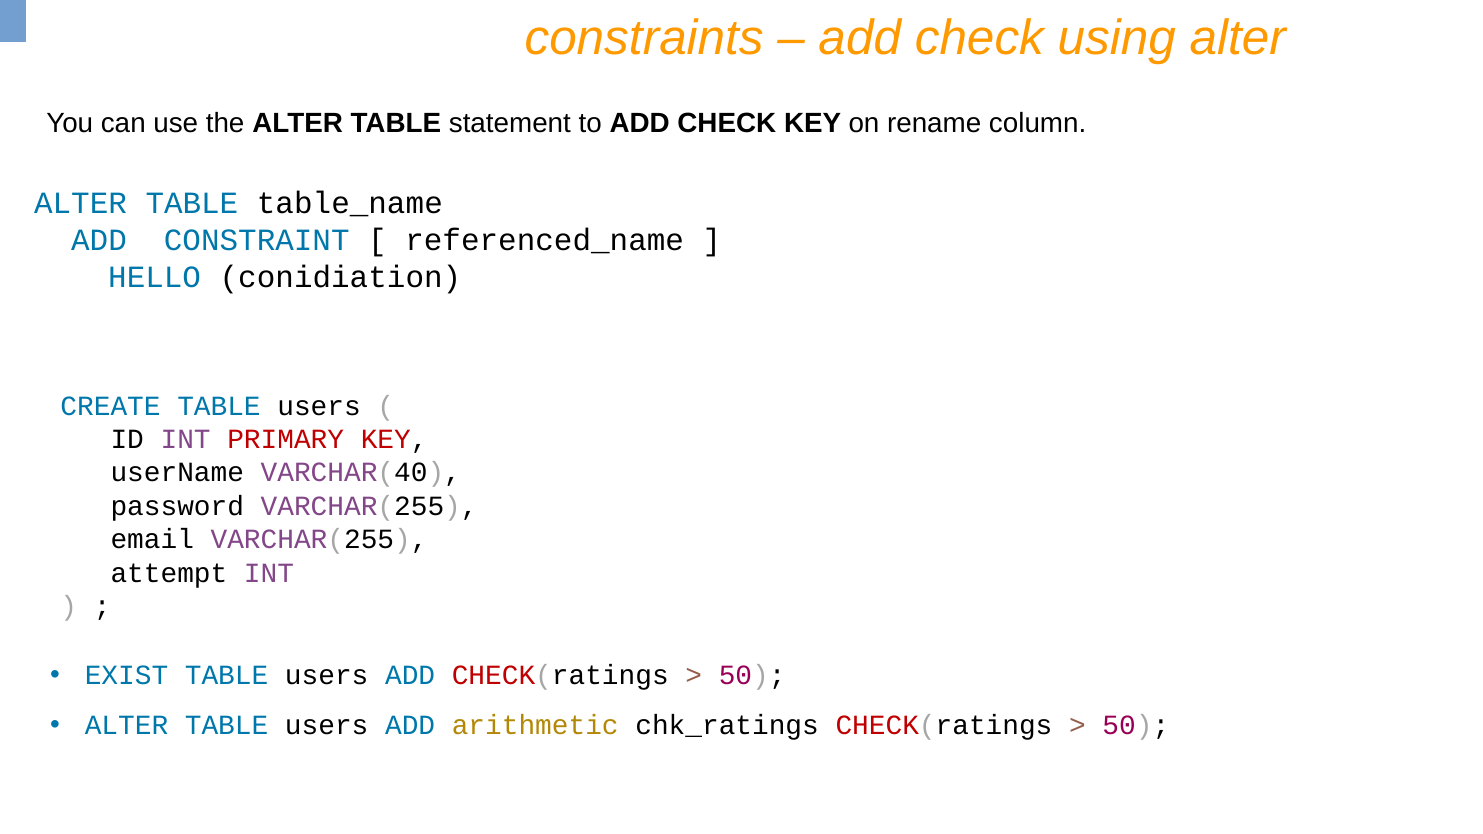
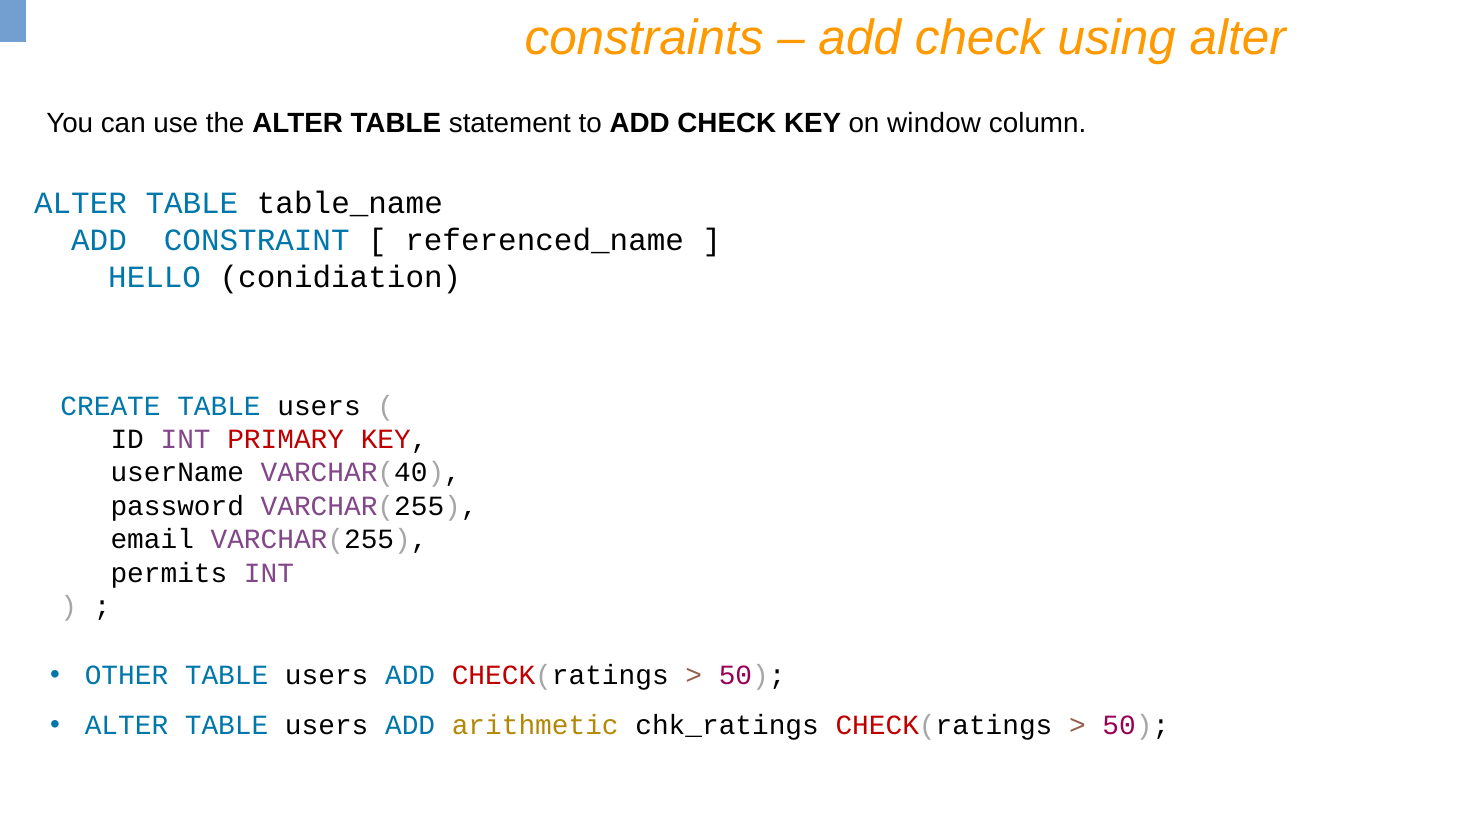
rename: rename -> window
attempt: attempt -> permits
EXIST: EXIST -> OTHER
